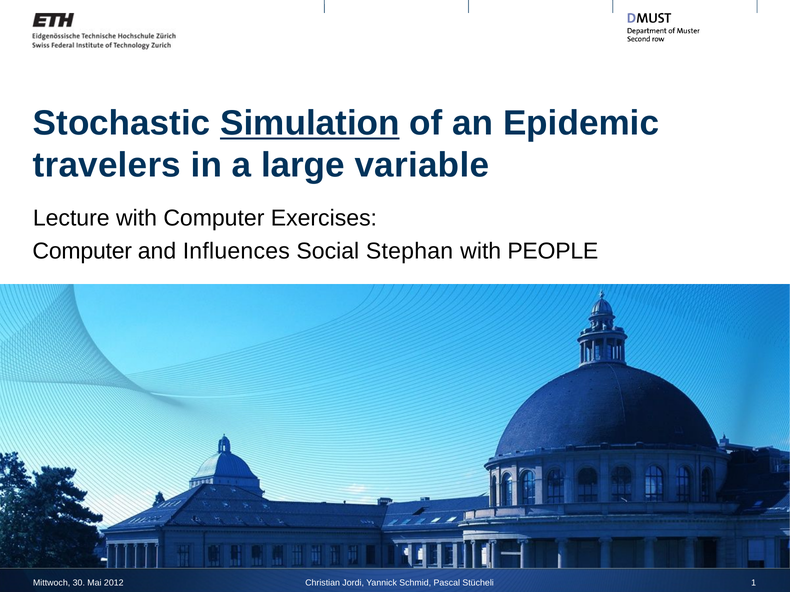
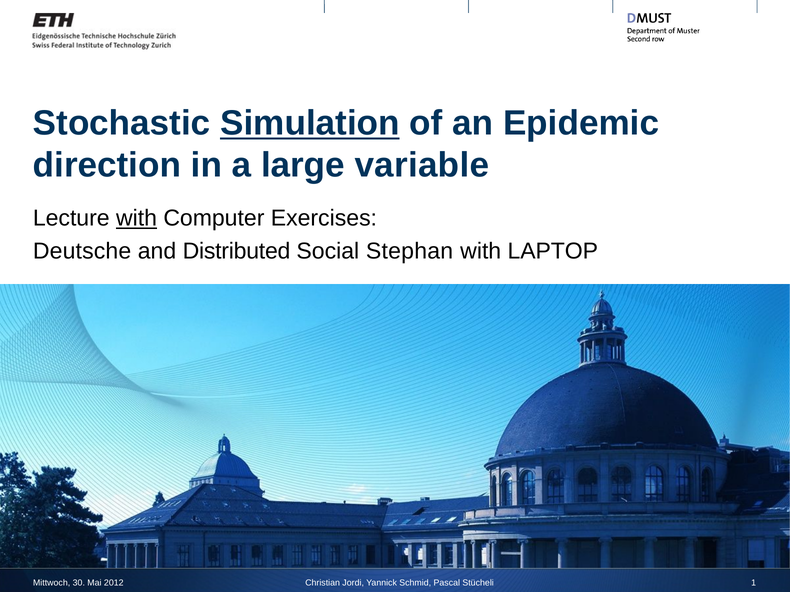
travelers: travelers -> direction
with at (137, 219) underline: none -> present
Computer at (82, 251): Computer -> Deutsche
Influences: Influences -> Distributed
PEOPLE: PEOPLE -> LAPTOP
